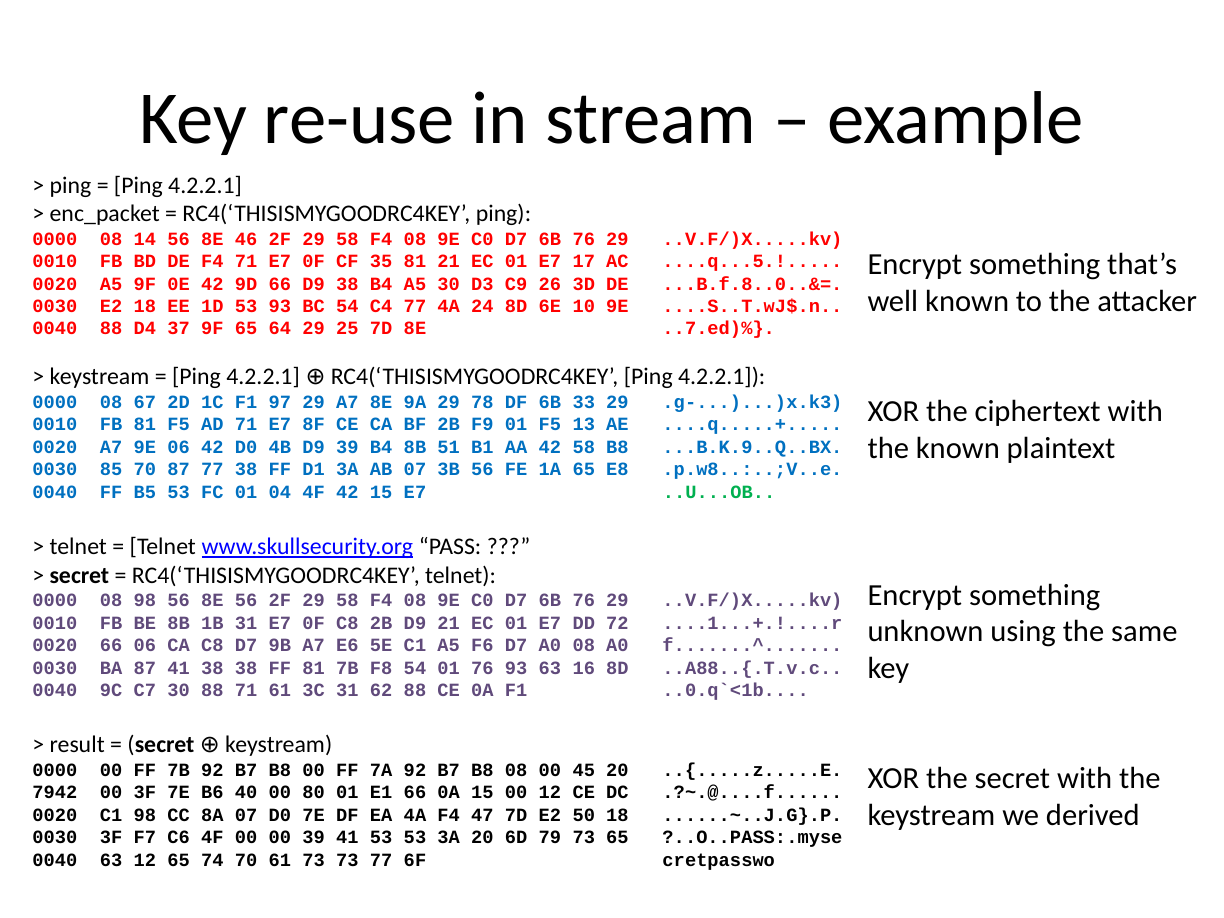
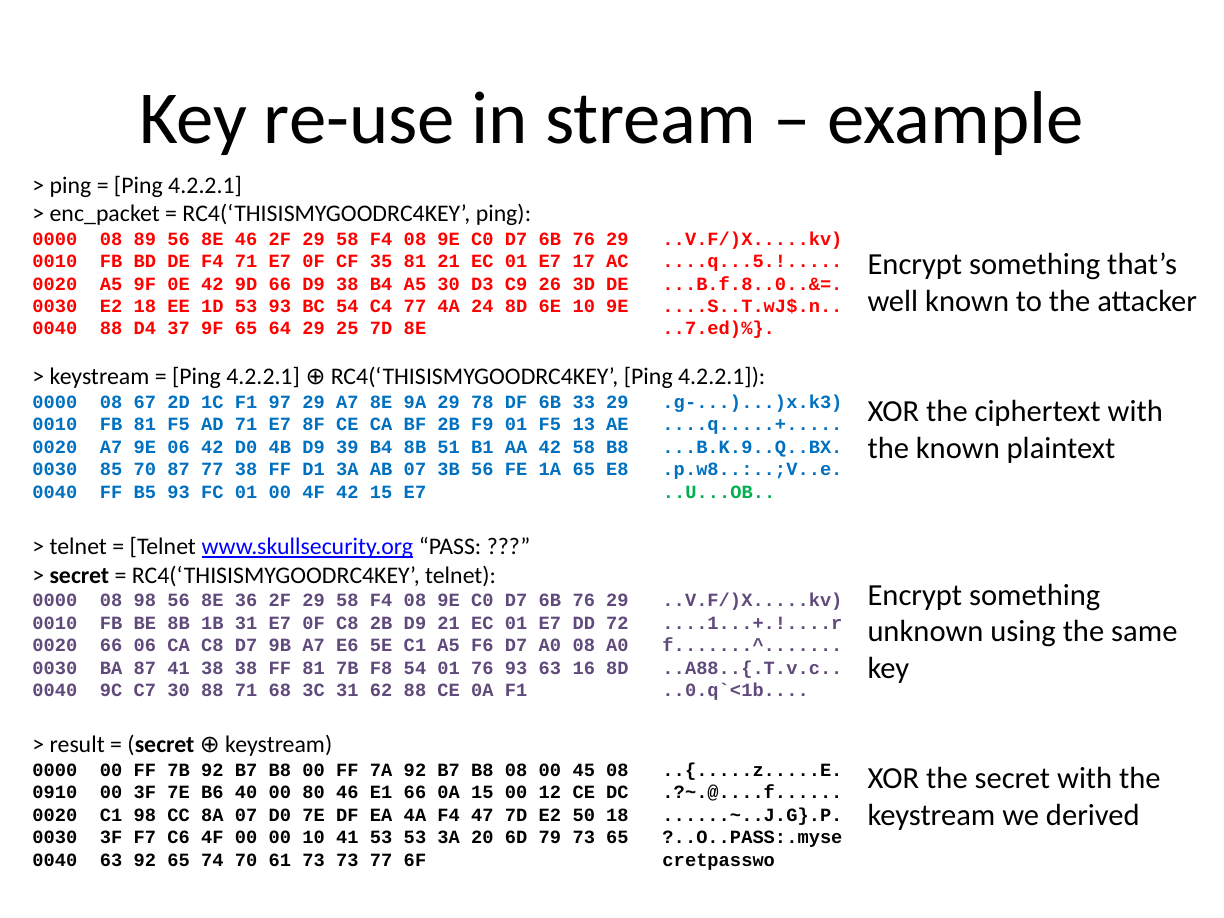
14: 14 -> 89
B5 53: 53 -> 93
01 04: 04 -> 00
8E 56: 56 -> 36
71 61: 61 -> 68
45 20: 20 -> 08
7942: 7942 -> 0910
80 01: 01 -> 46
00 39: 39 -> 10
63 12: 12 -> 92
